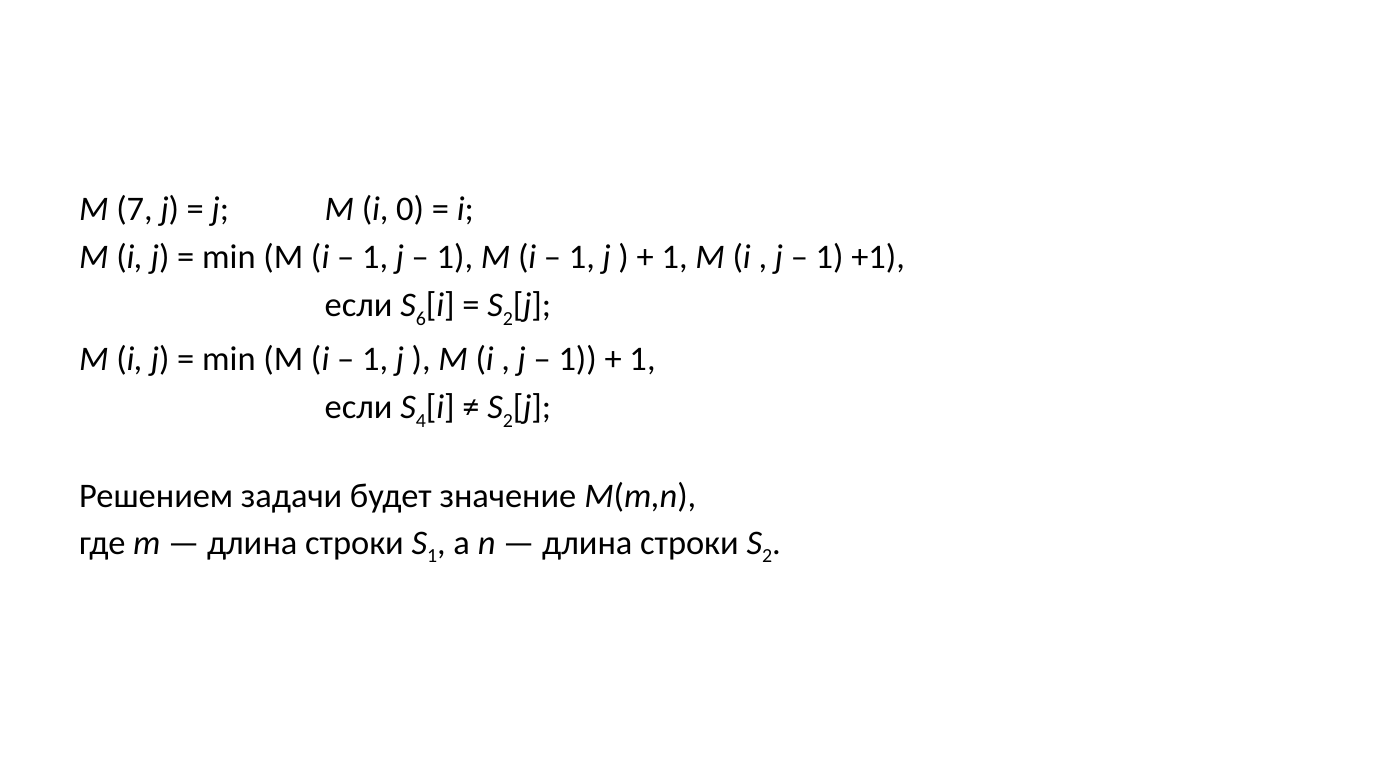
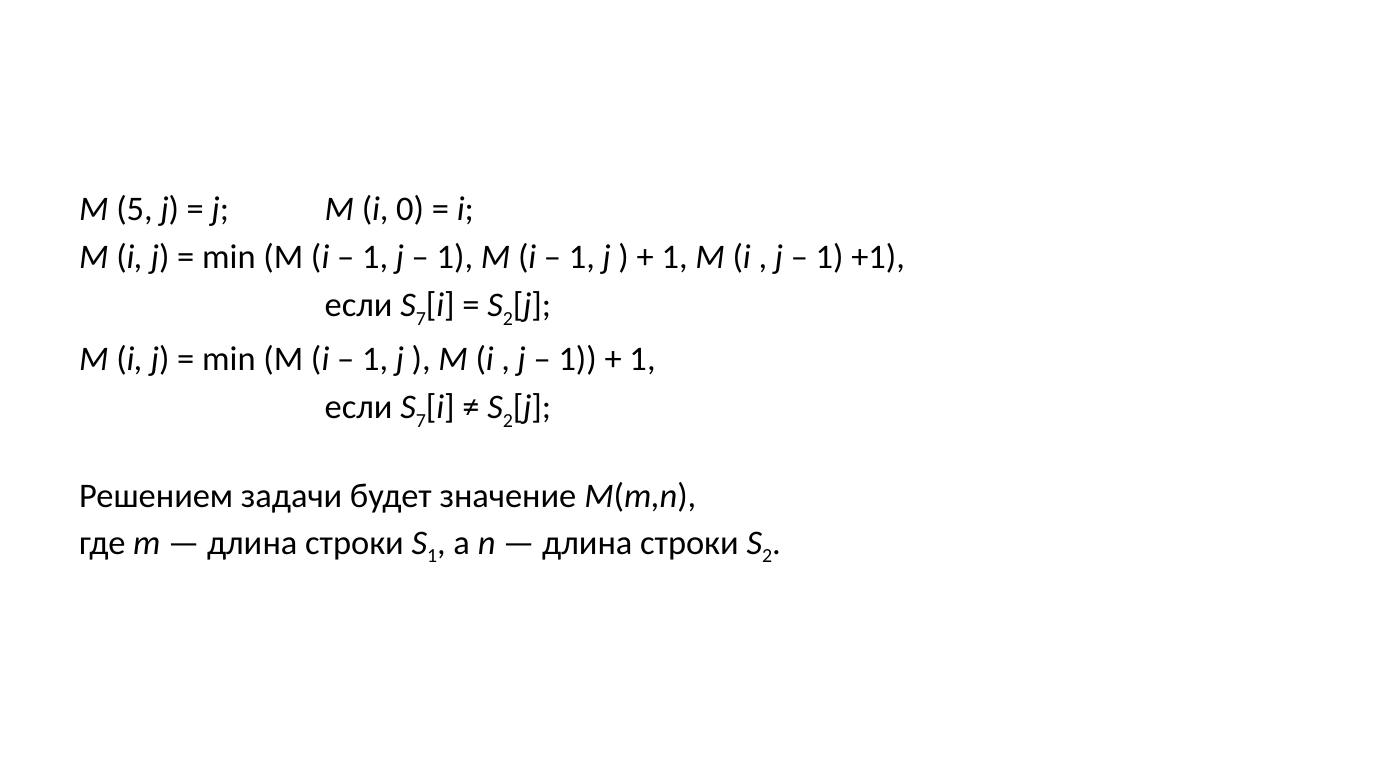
7: 7 -> 5
6 at (421, 319): 6 -> 7
4 at (421, 421): 4 -> 7
